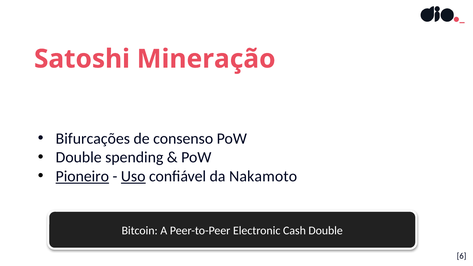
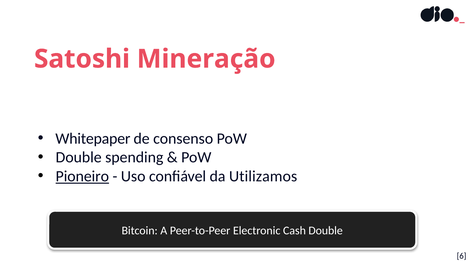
Bifurcações: Bifurcações -> Whitepaper
Uso underline: present -> none
Nakamoto: Nakamoto -> Utilizamos
